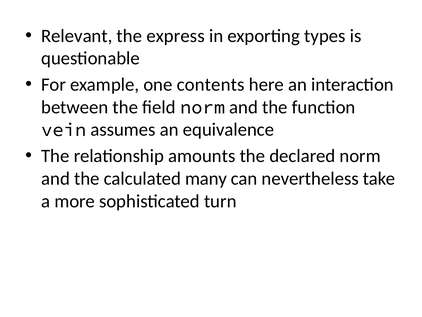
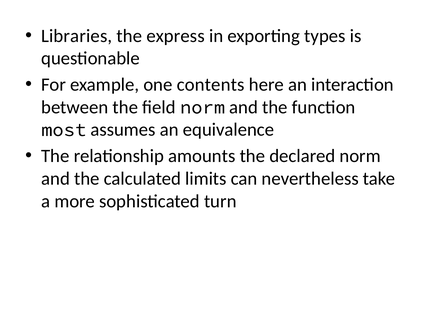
Relevant: Relevant -> Libraries
vein: vein -> most
many: many -> limits
